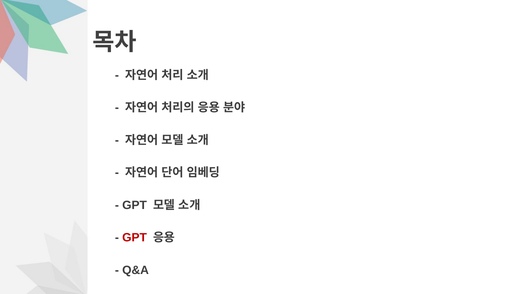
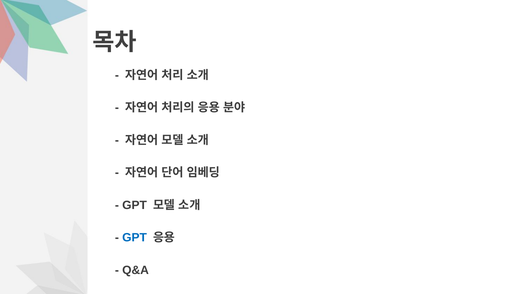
GPT at (135, 238) colour: red -> blue
